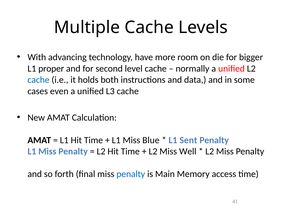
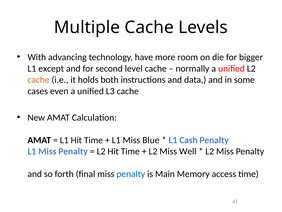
proper: proper -> except
cache at (38, 80) colour: blue -> orange
Sent: Sent -> Cash
